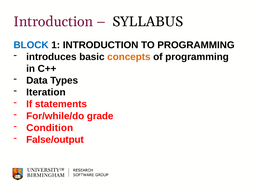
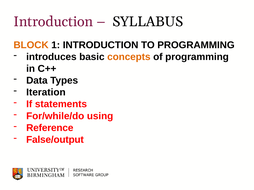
BLOCK colour: blue -> orange
grade: grade -> using
Condition: Condition -> Reference
